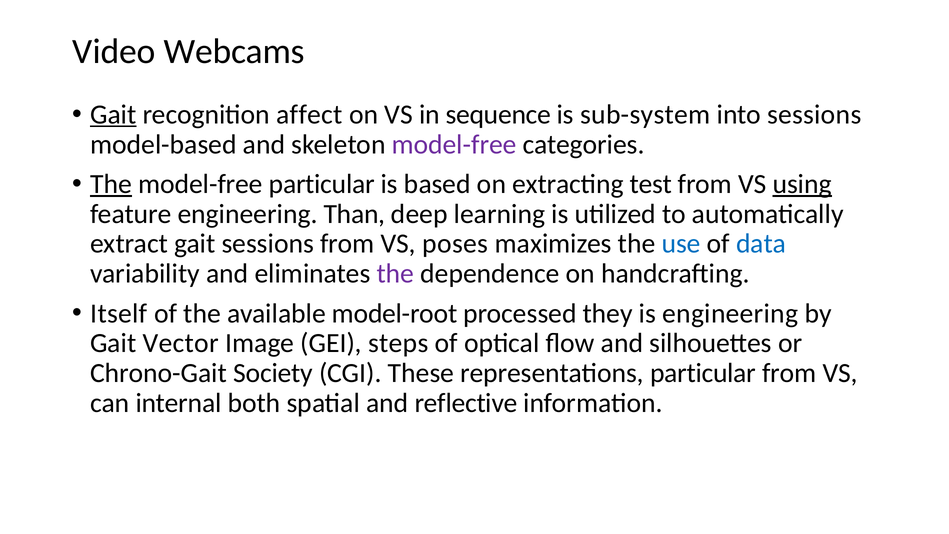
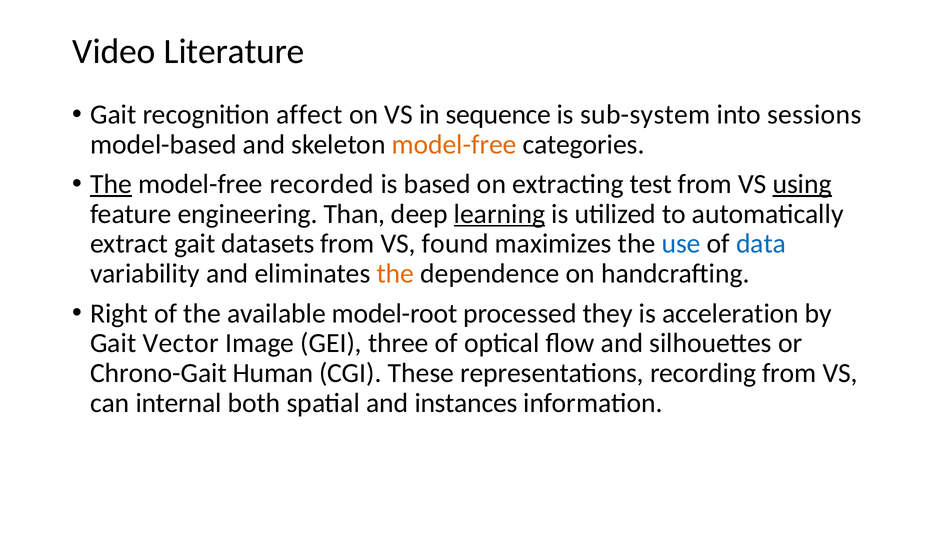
Webcams: Webcams -> Literature
Gait at (113, 114) underline: present -> none
model-free at (454, 144) colour: purple -> orange
model-free particular: particular -> recorded
learning underline: none -> present
gait sessions: sessions -> datasets
poses: poses -> found
the at (395, 274) colour: purple -> orange
Itself: Itself -> Right
is engineering: engineering -> acceleration
steps: steps -> three
Society: Society -> Human
representations particular: particular -> recording
reflective: reflective -> instances
